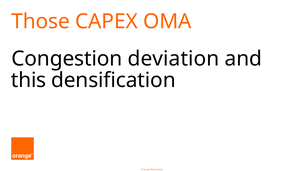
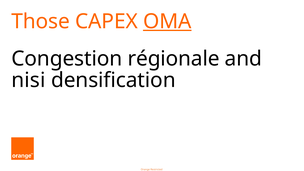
OMA underline: none -> present
deviation: deviation -> régionale
this: this -> nisi
